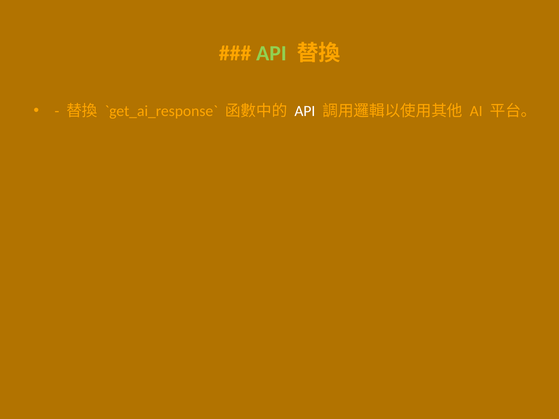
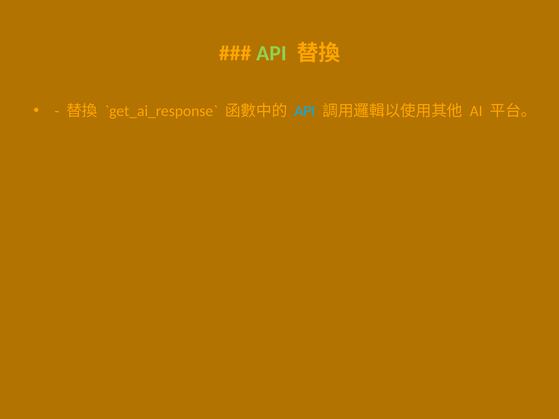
API at (305, 111) colour: white -> light blue
